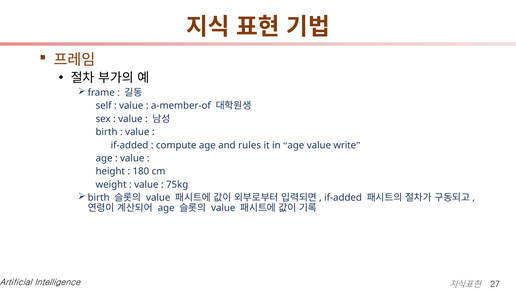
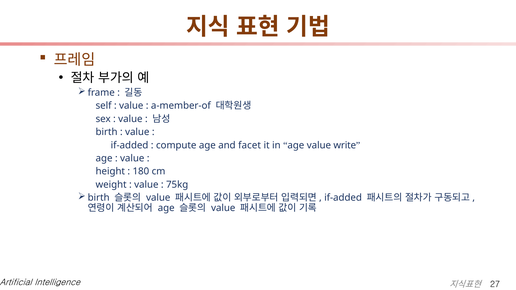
rules: rules -> facet
